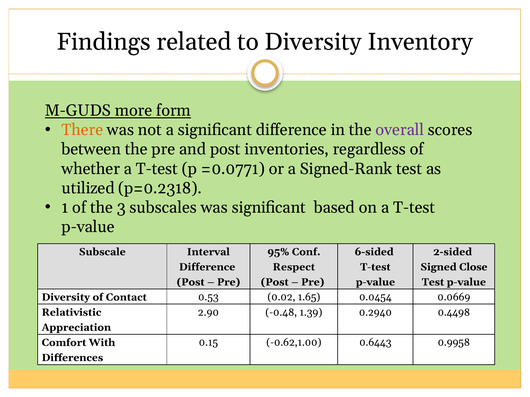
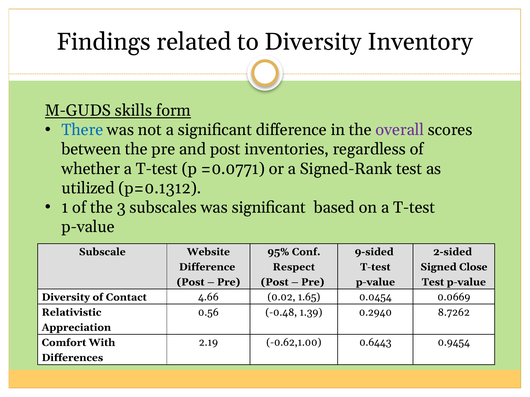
more: more -> skills
There colour: orange -> blue
p=0.2318: p=0.2318 -> p=0.1312
Interval: Interval -> Website
6-sided: 6-sided -> 9-sided
0.53: 0.53 -> 4.66
2.90: 2.90 -> 0.56
0.4498: 0.4498 -> 8.7262
0.15: 0.15 -> 2.19
0.9958: 0.9958 -> 0.9454
